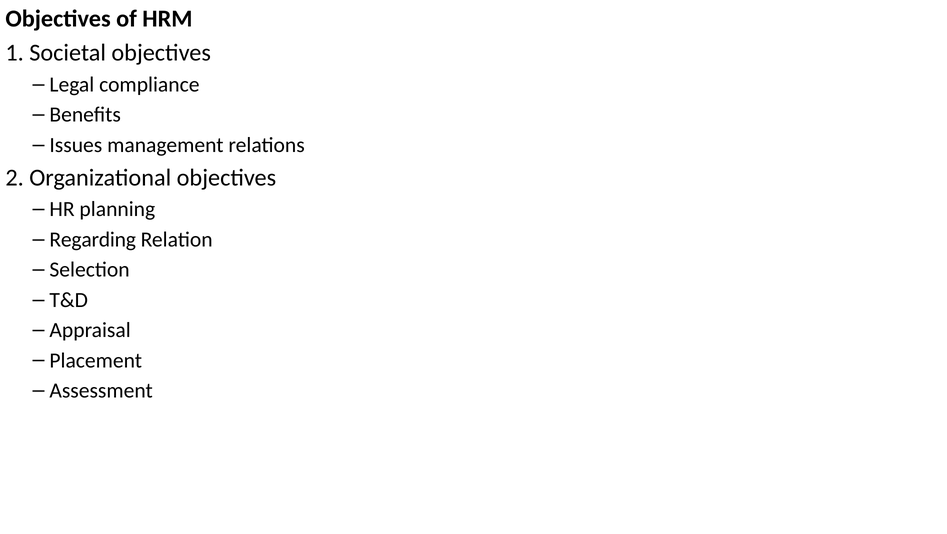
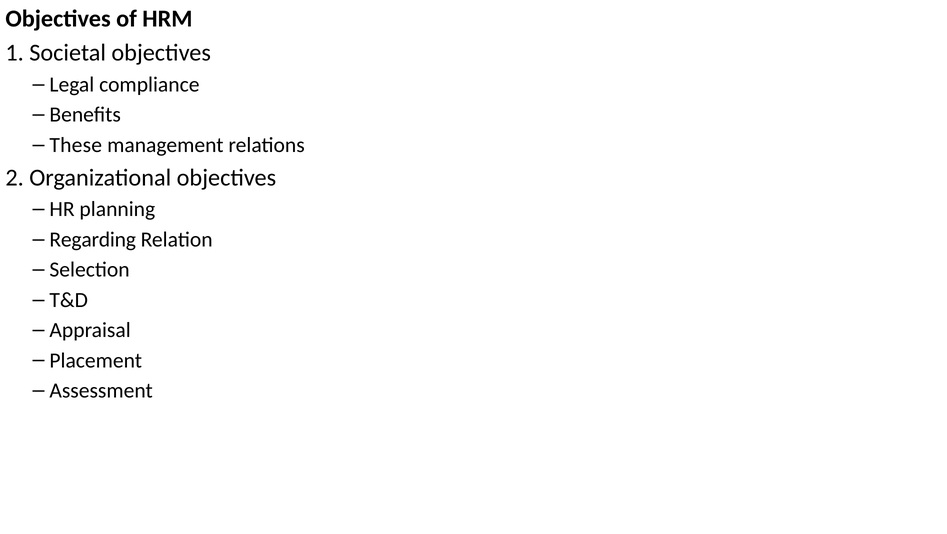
Issues: Issues -> These
